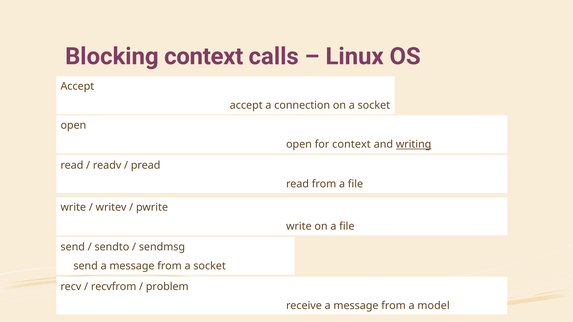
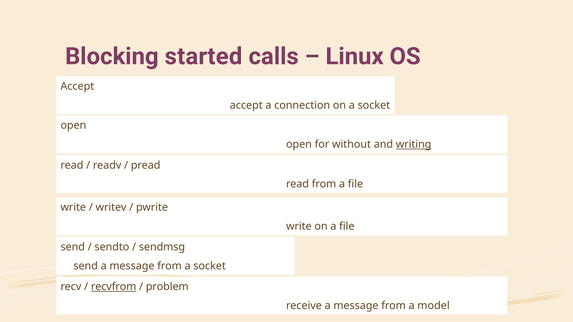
Blocking context: context -> started
for context: context -> without
recvfrom underline: none -> present
